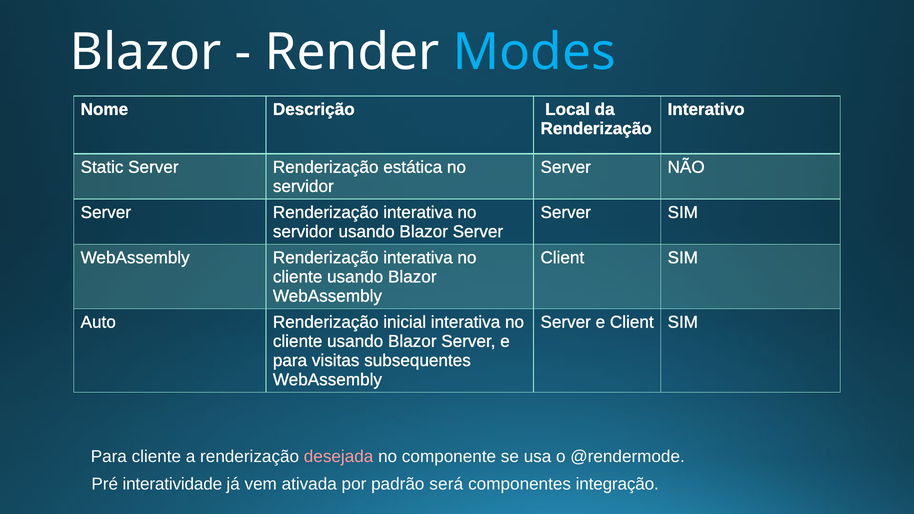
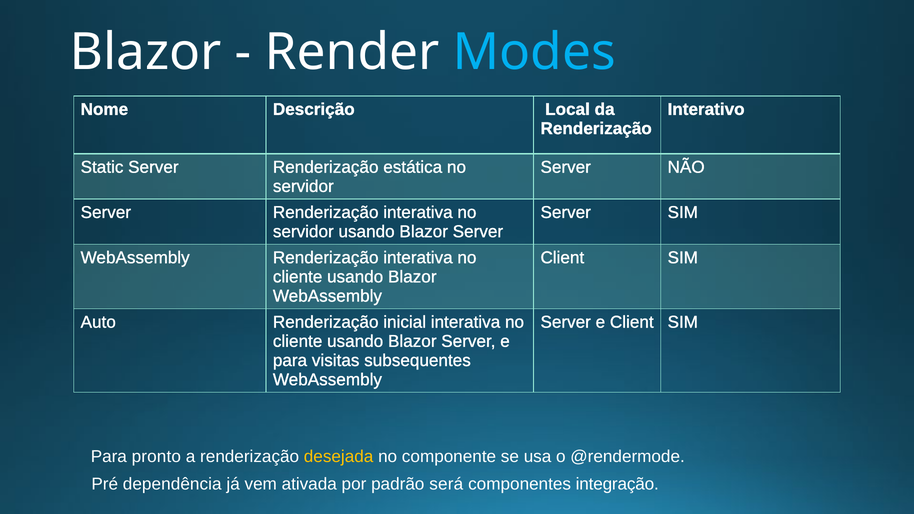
Para cliente: cliente -> pronto
desejada colour: pink -> yellow
interatividade: interatividade -> dependência
